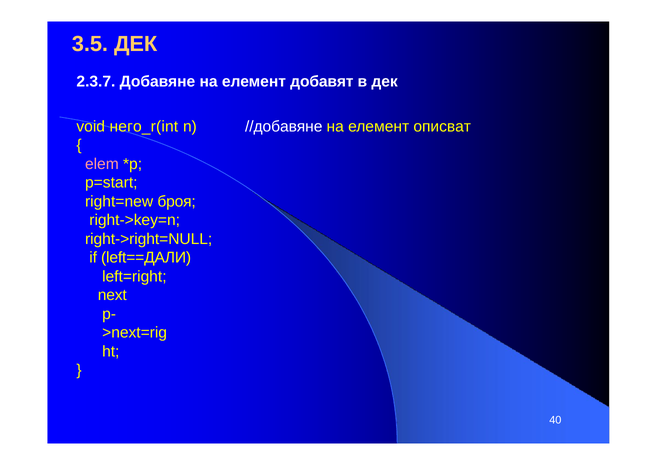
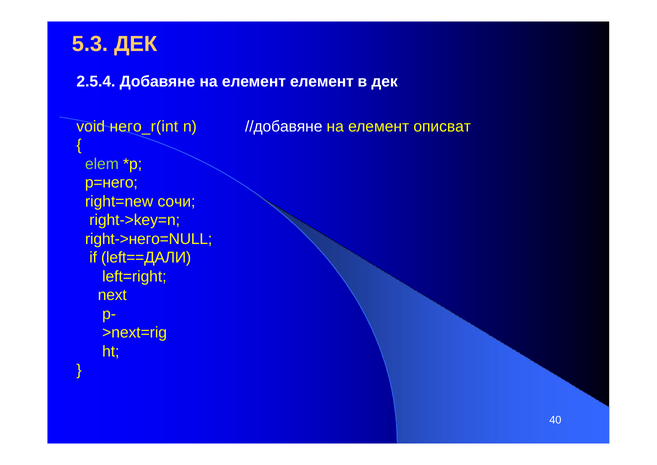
3.5: 3.5 -> 5.3
2.3.7: 2.3.7 -> 2.5.4
елемент добавят: добавят -> елемент
elem colour: pink -> light green
p=start: p=start -> p=него
броя: броя -> сочи
right->right=NULL: right->right=NULL -> right->него=NULL
